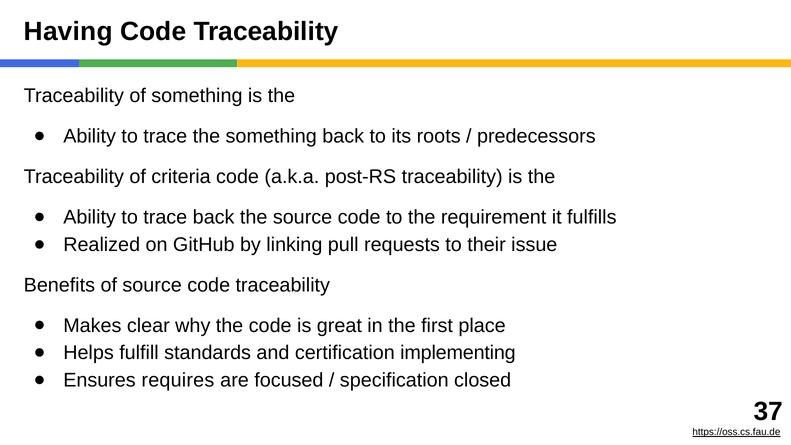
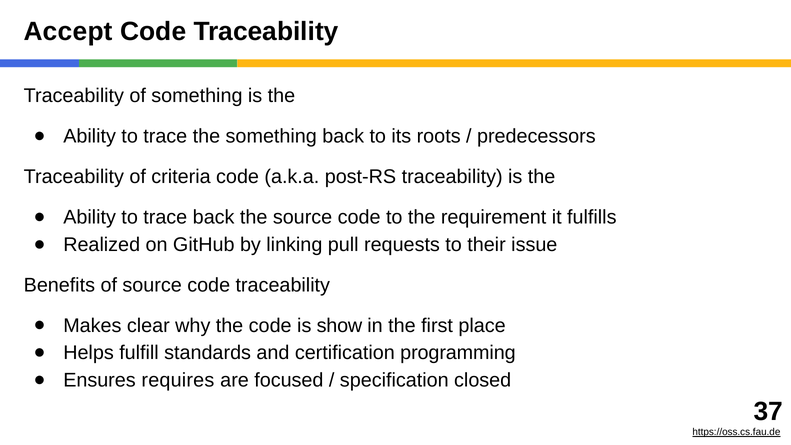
Having: Having -> Accept
great: great -> show
implementing: implementing -> programming
